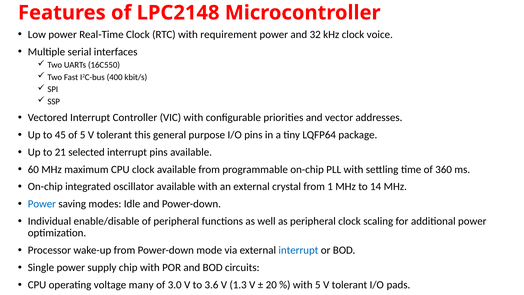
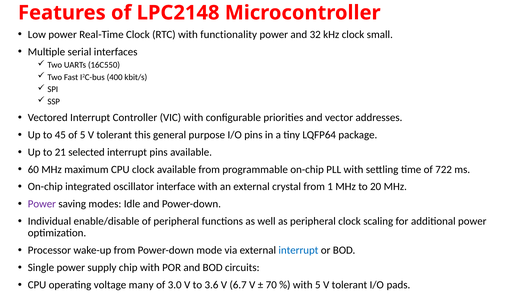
requirement: requirement -> functionality
voice: voice -> small
360: 360 -> 722
oscillator available: available -> interface
14: 14 -> 20
Power at (42, 204) colour: blue -> purple
1.3: 1.3 -> 6.7
20: 20 -> 70
